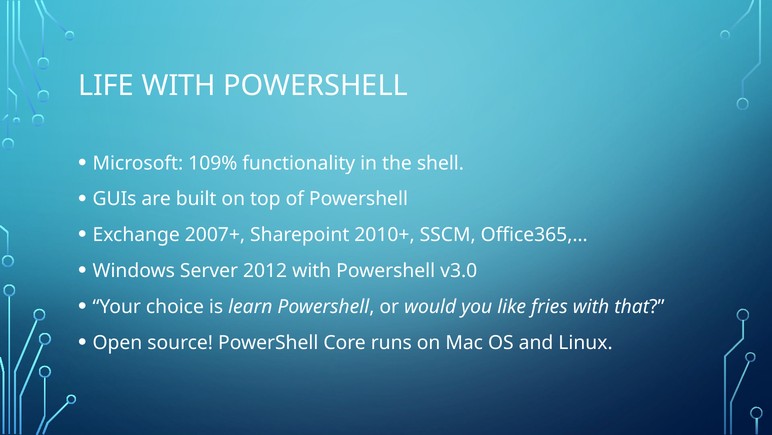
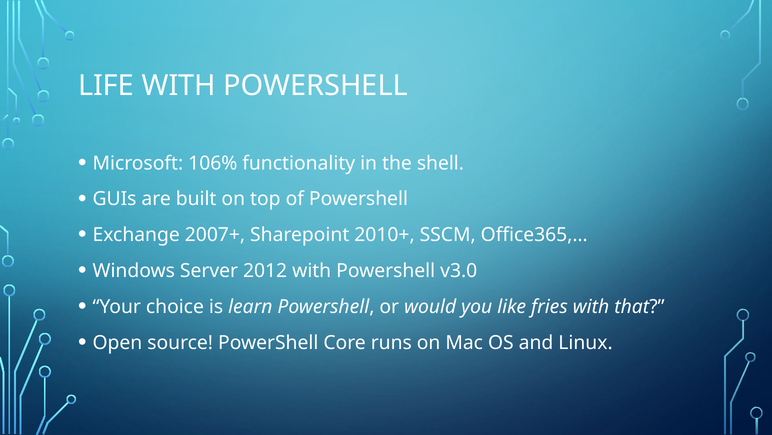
109%: 109% -> 106%
